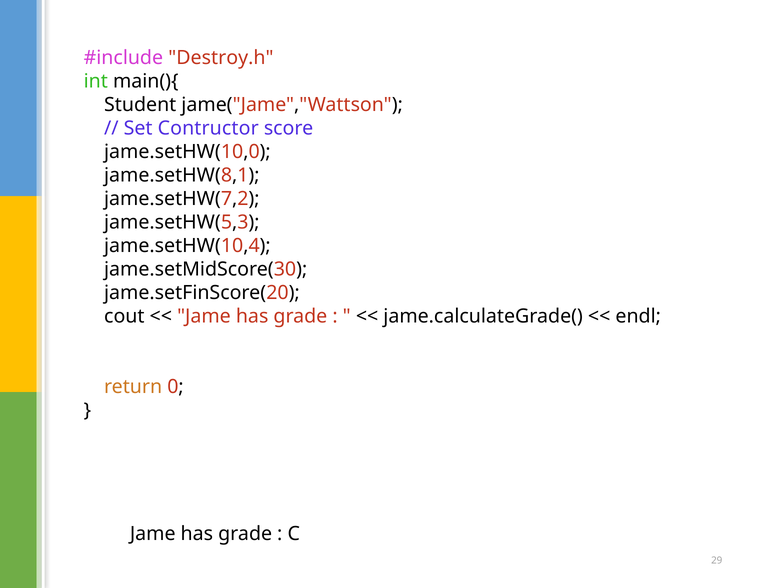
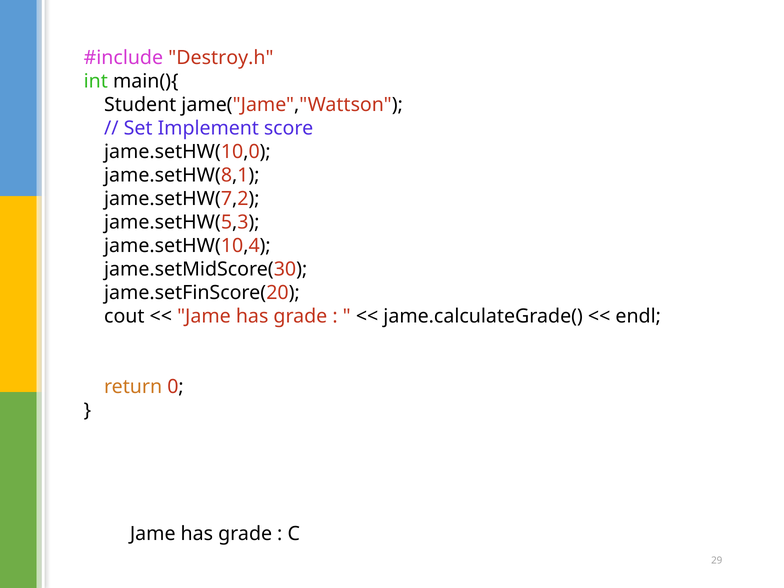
Contructor: Contructor -> Implement
